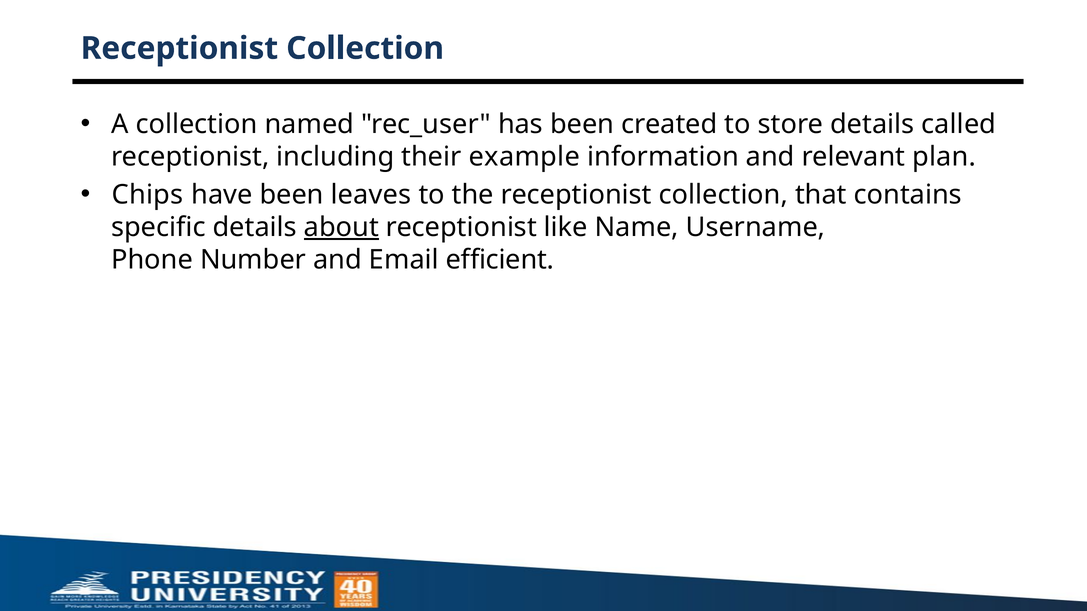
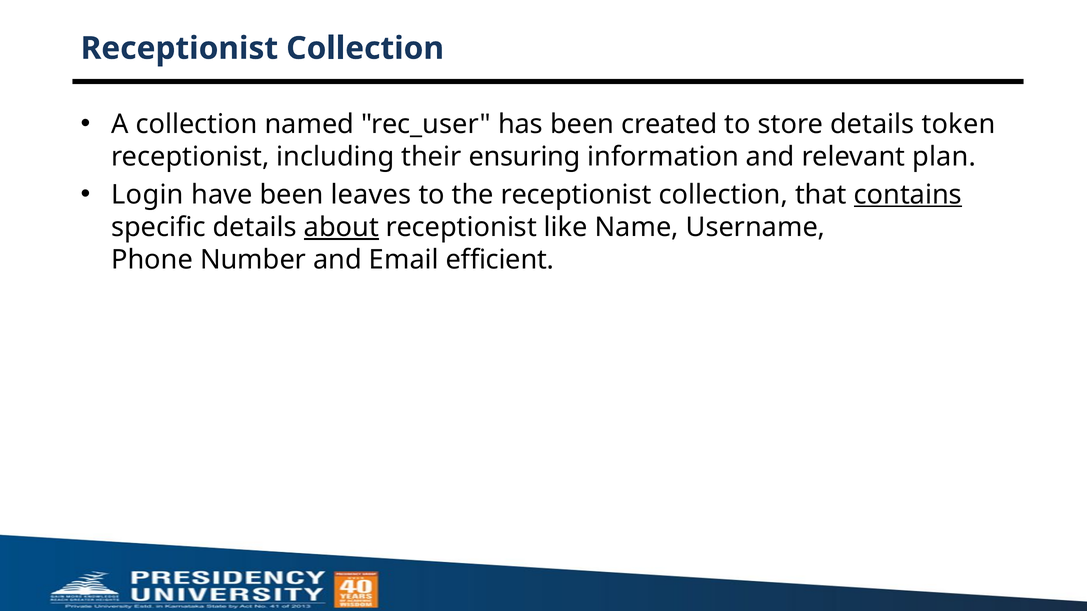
called: called -> token
example: example -> ensuring
Chips: Chips -> Login
contains underline: none -> present
